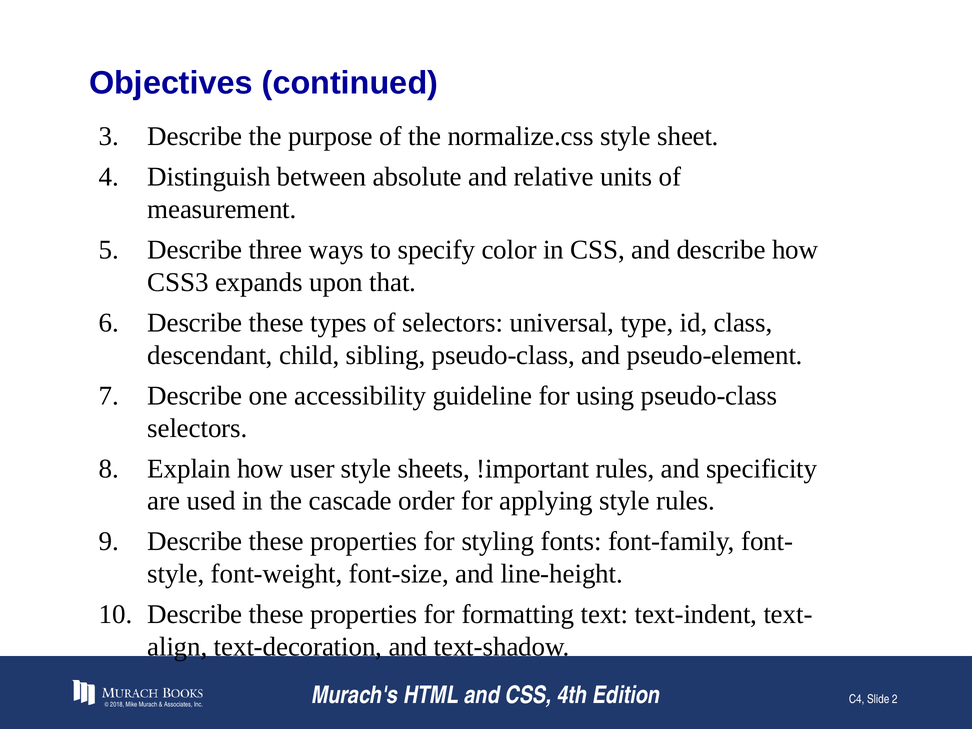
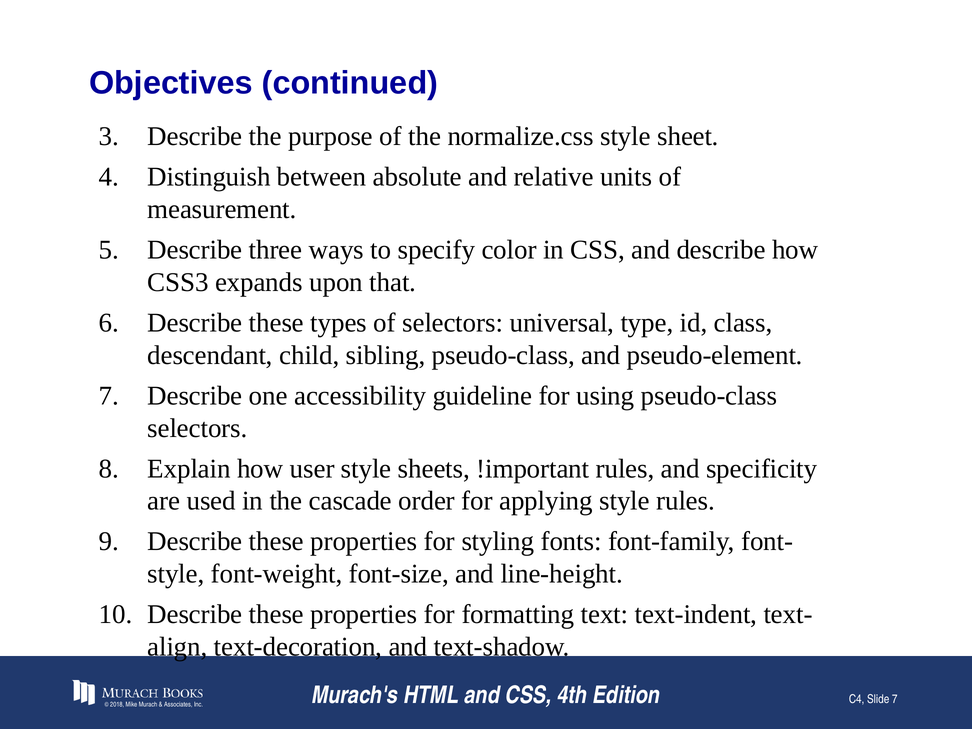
Slide 2: 2 -> 7
